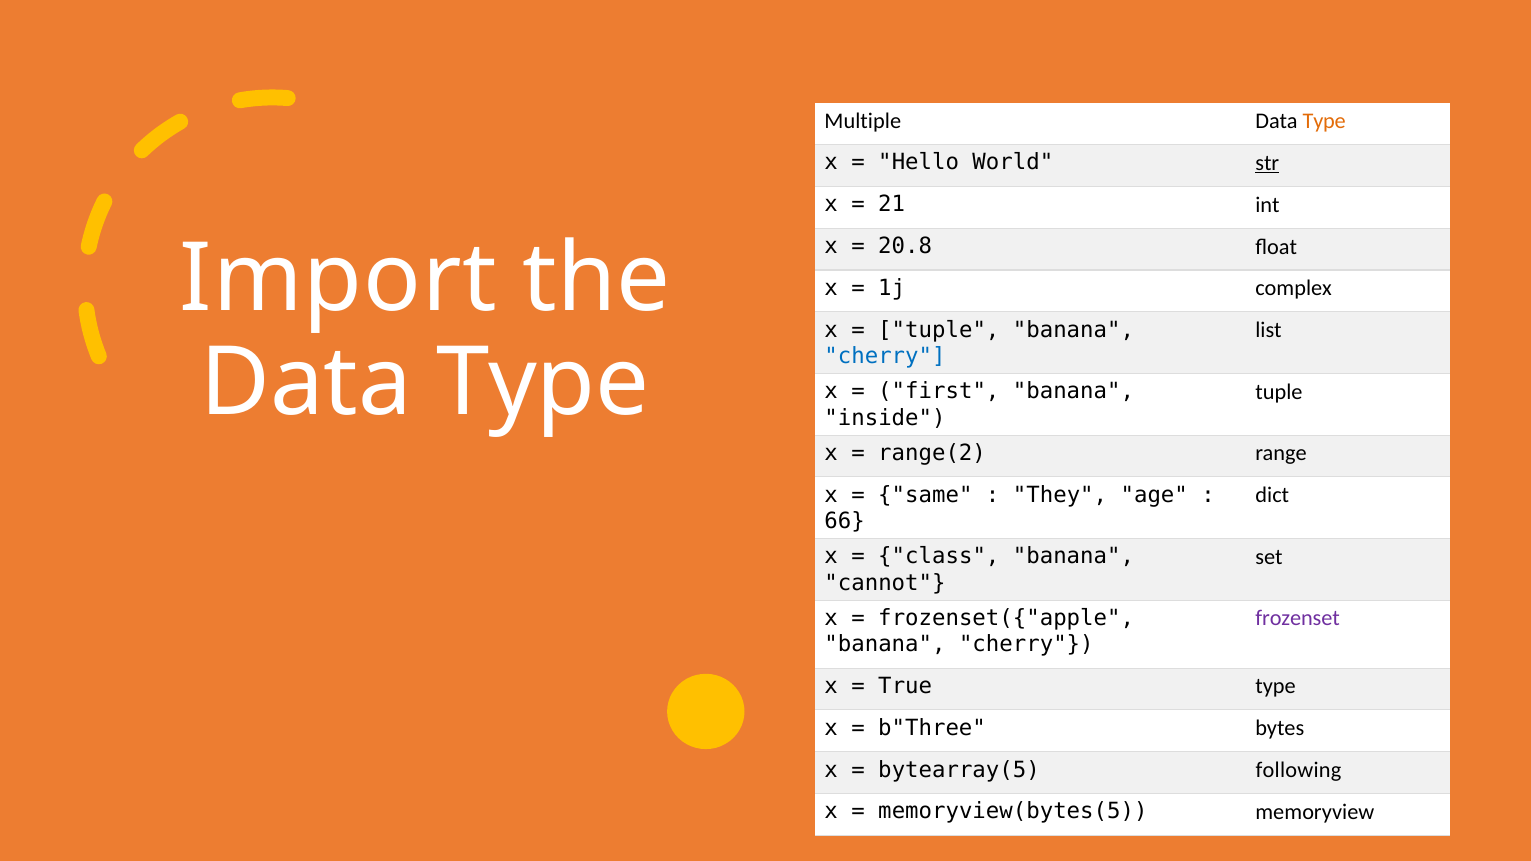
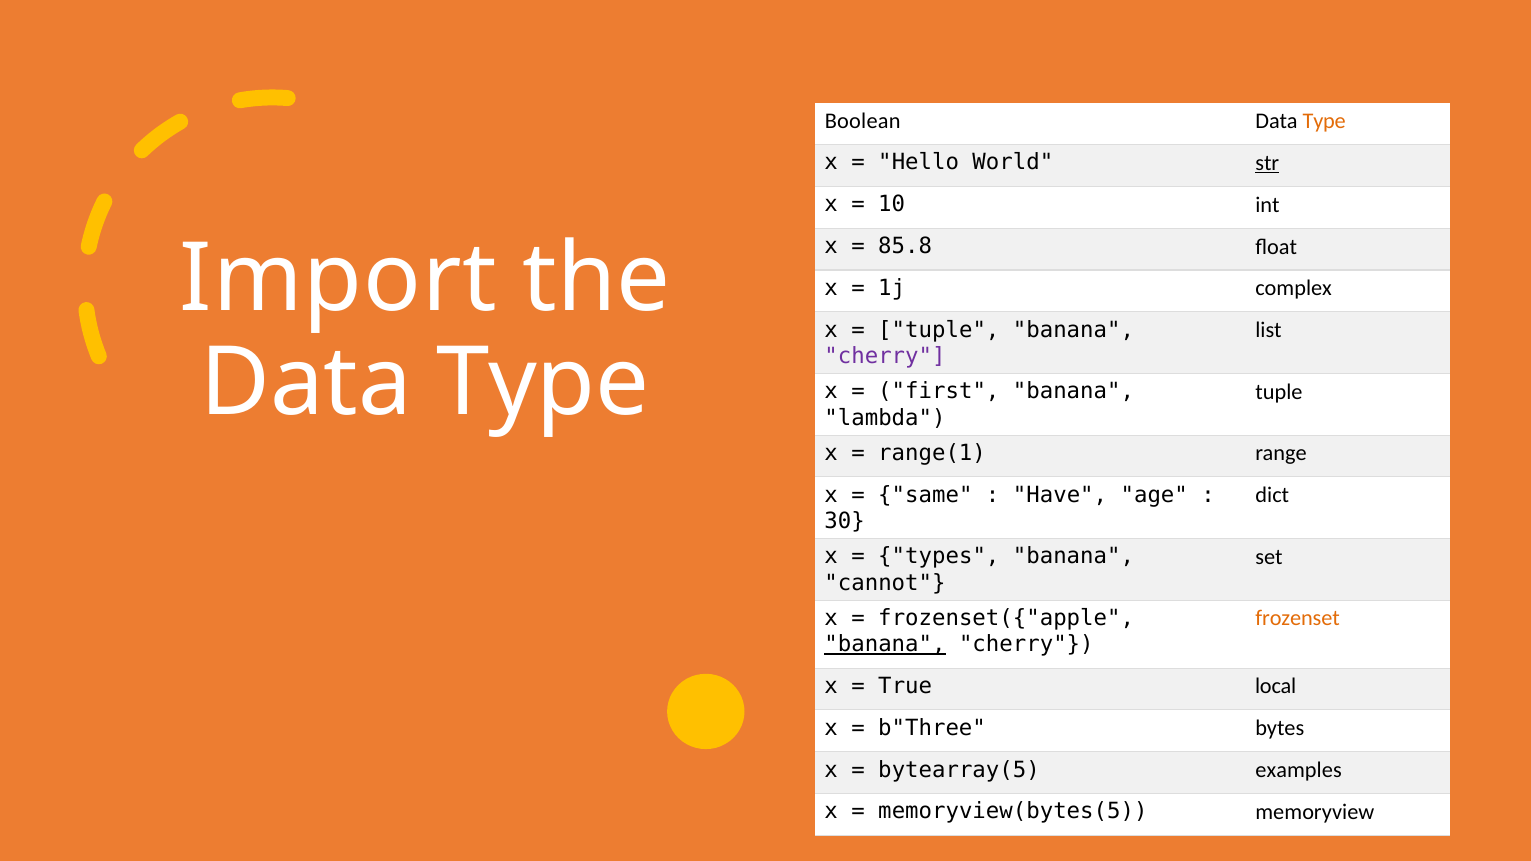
Multiple: Multiple -> Boolean
21: 21 -> 10
20.8: 20.8 -> 85.8
cherry at (885, 356) colour: blue -> purple
inside: inside -> lambda
range(2: range(2 -> range(1
They: They -> Have
66: 66 -> 30
class: class -> types
frozenset colour: purple -> orange
banana at (885, 644) underline: none -> present
True type: type -> local
following: following -> examples
